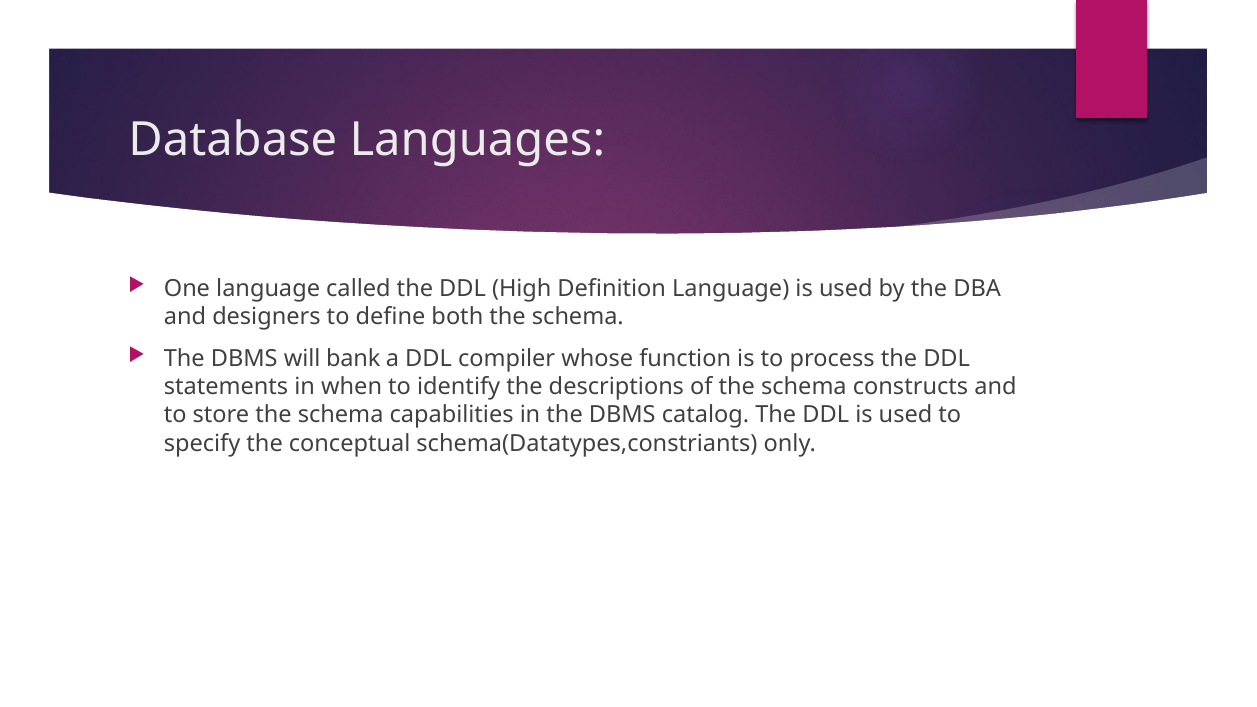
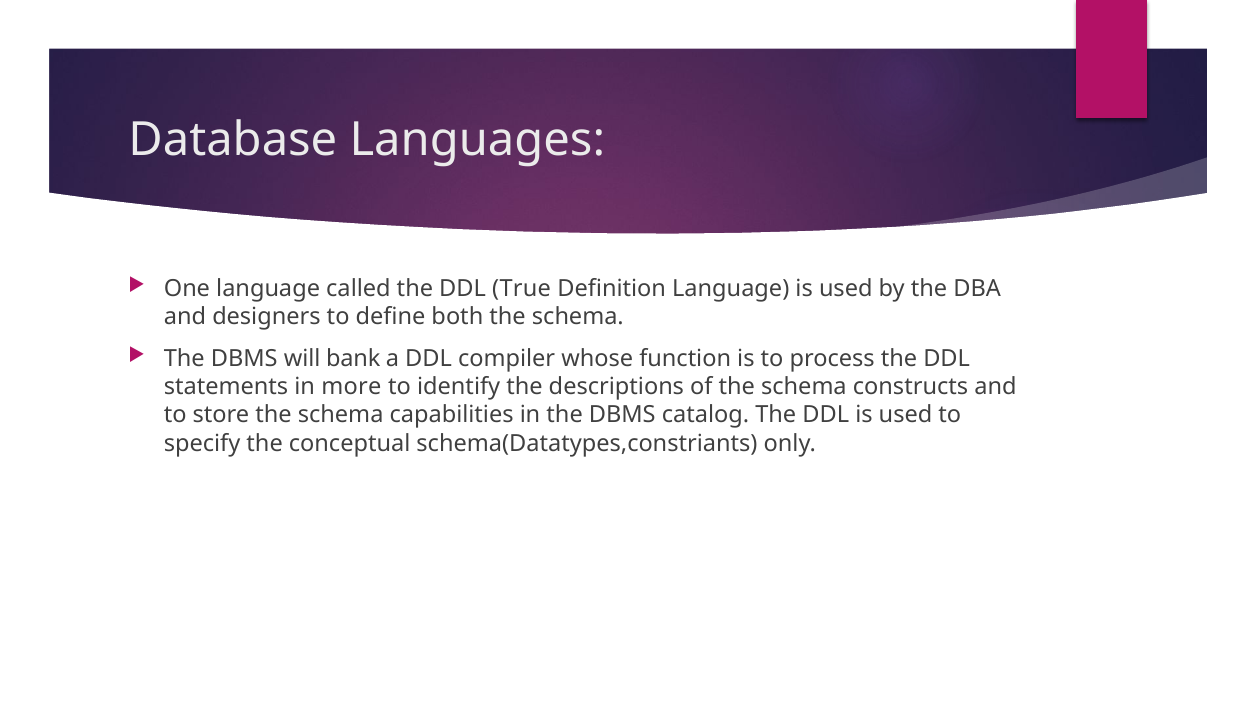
High: High -> True
when: when -> more
